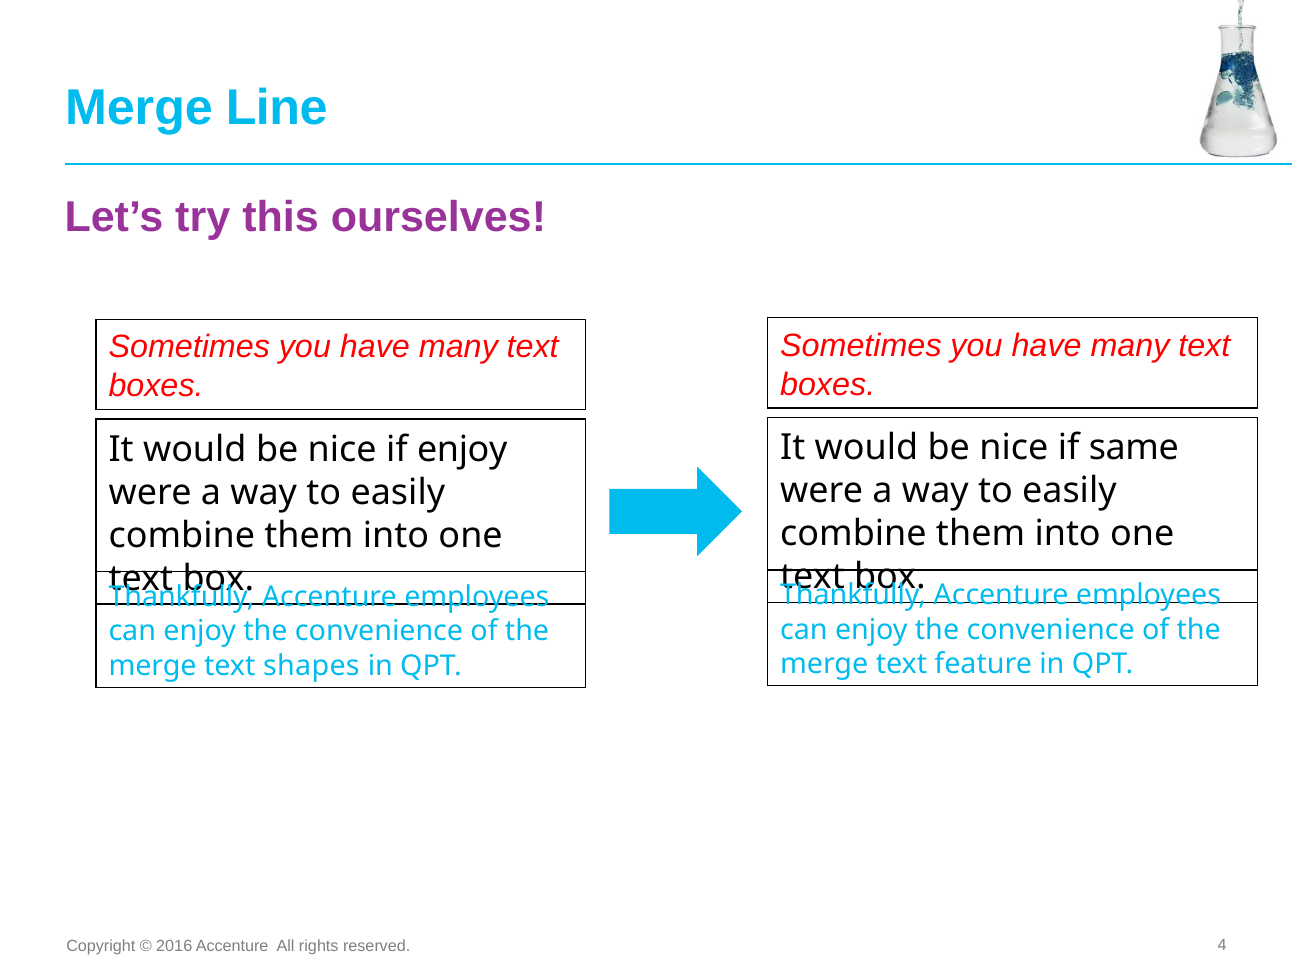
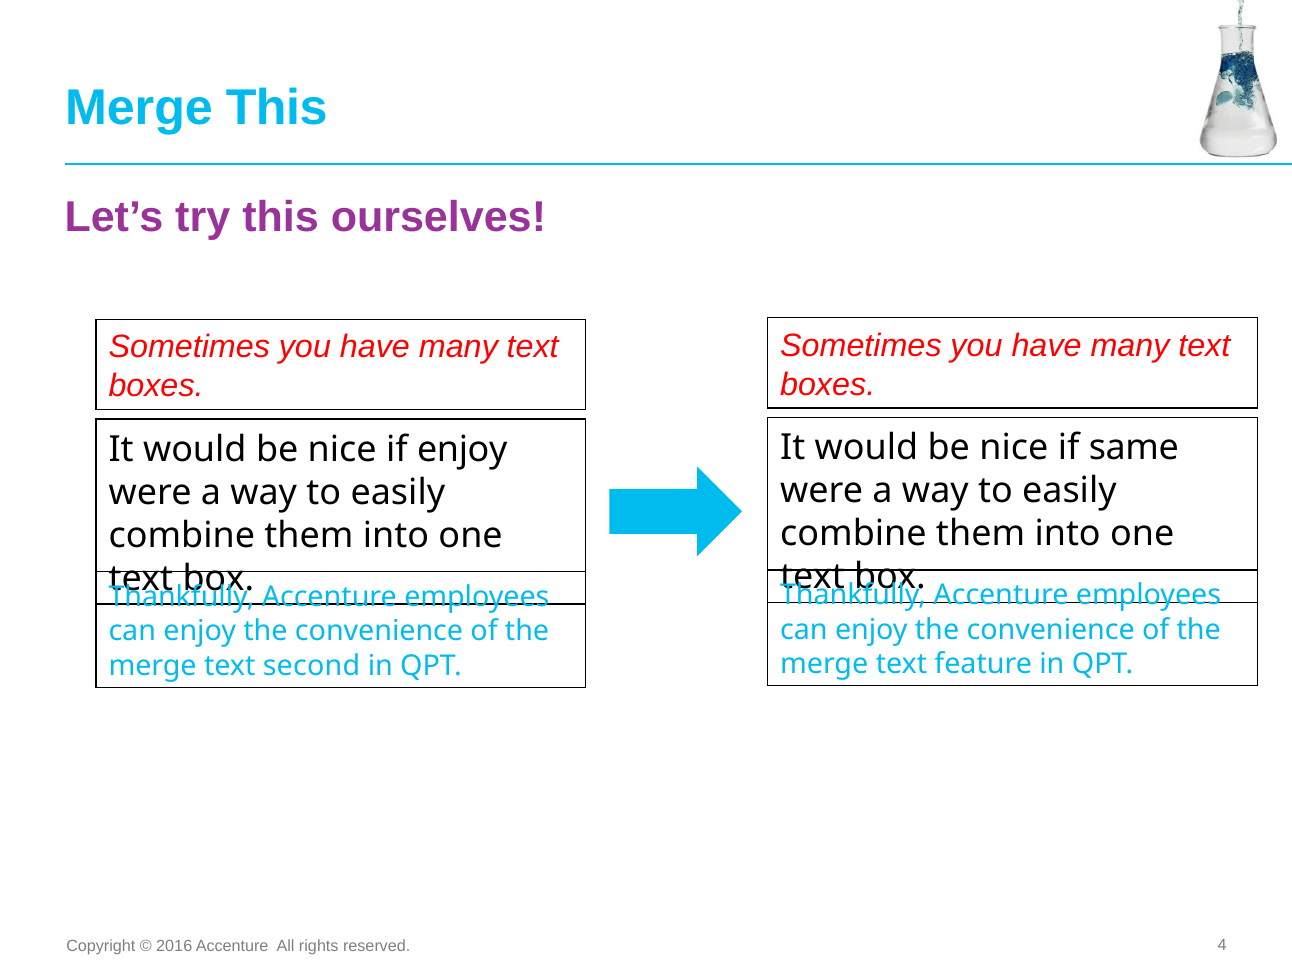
Merge Line: Line -> This
shapes: shapes -> second
